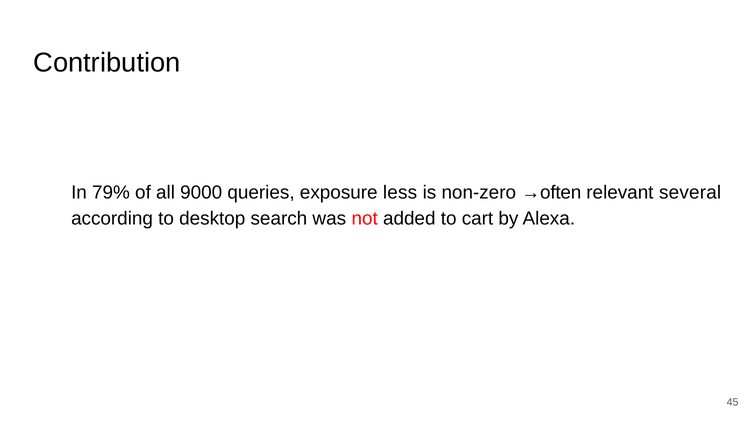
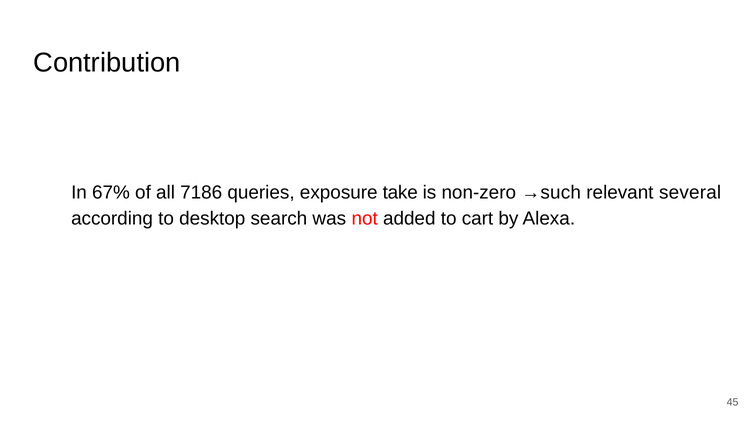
79%: 79% -> 67%
9000: 9000 -> 7186
less: less -> take
→often: →often -> →such
